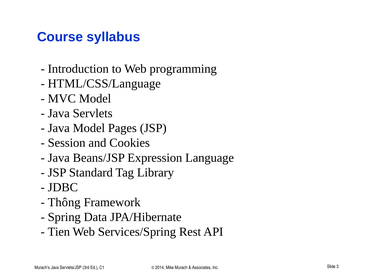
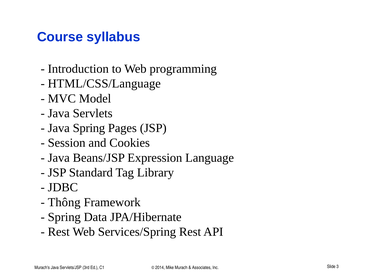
Java Model: Model -> Spring
Tien at (59, 231): Tien -> Rest
